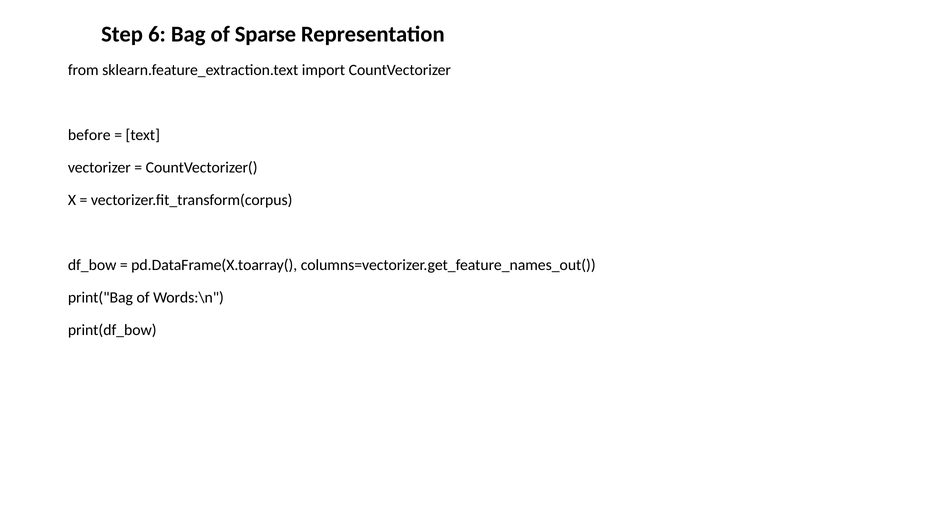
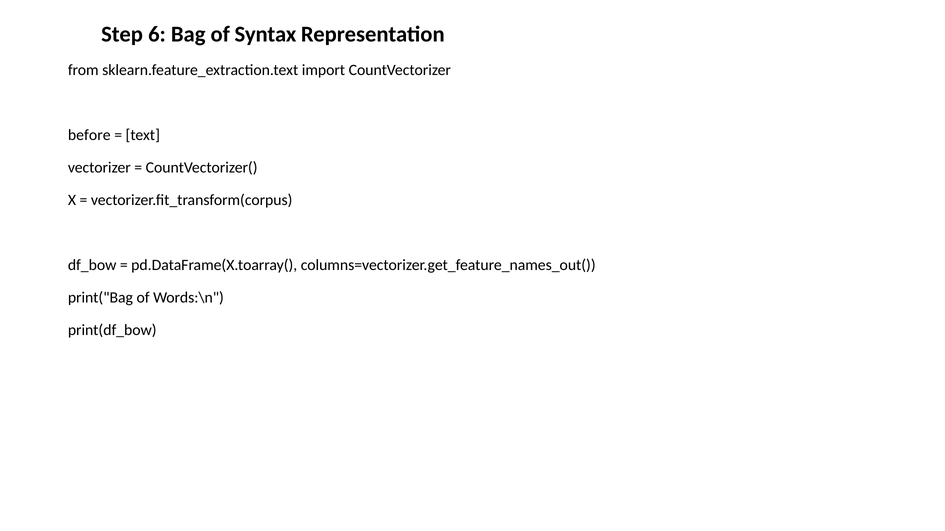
Sparse: Sparse -> Syntax
